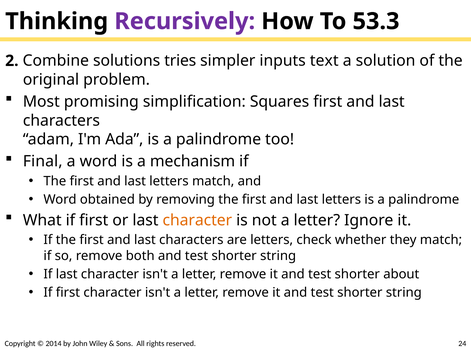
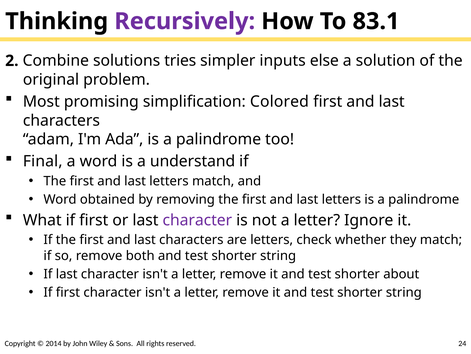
53.3: 53.3 -> 83.1
text: text -> else
Squares: Squares -> Colored
mechanism: mechanism -> understand
character at (197, 220) colour: orange -> purple
